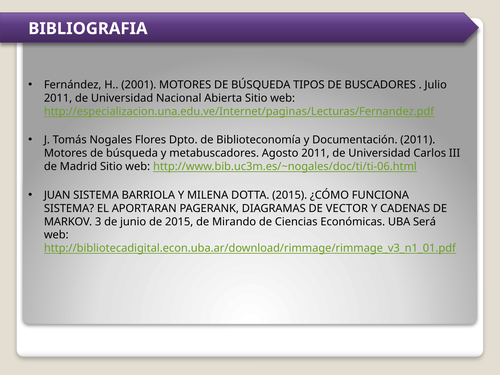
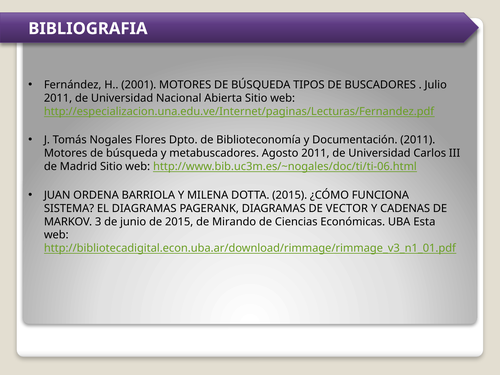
JUAN SISTEMA: SISTEMA -> ORDENA
EL APORTARAN: APORTARAN -> DIAGRAMAS
Será: Será -> Esta
